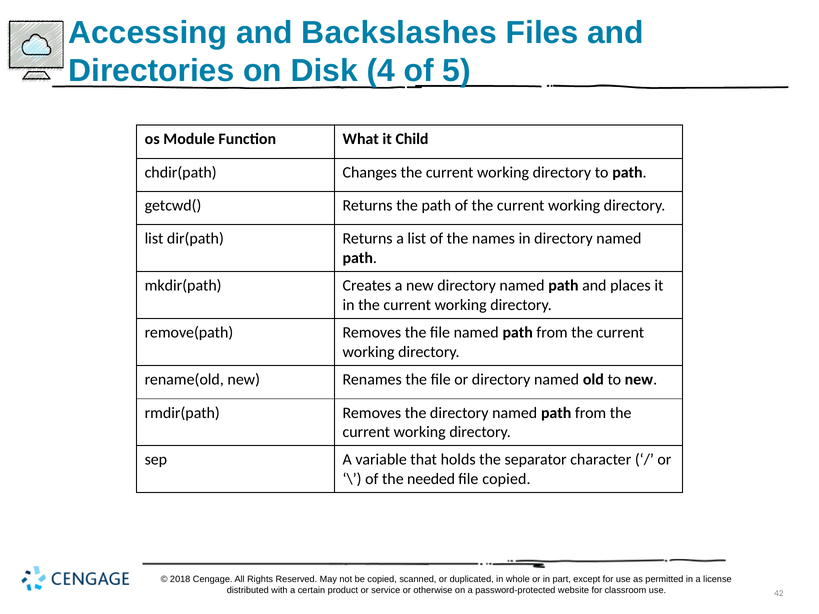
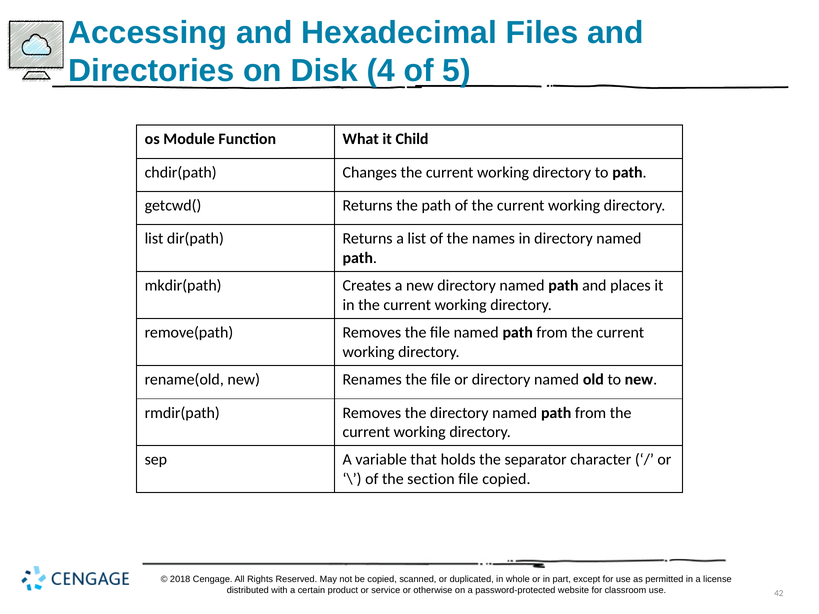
Backslashes: Backslashes -> Hexadecimal
needed: needed -> section
